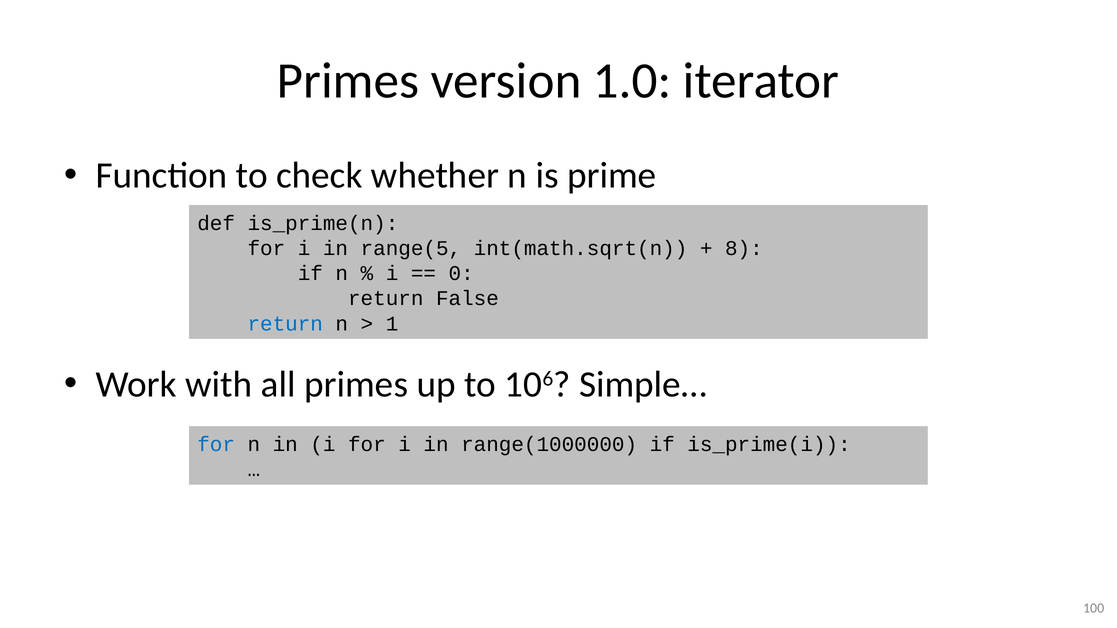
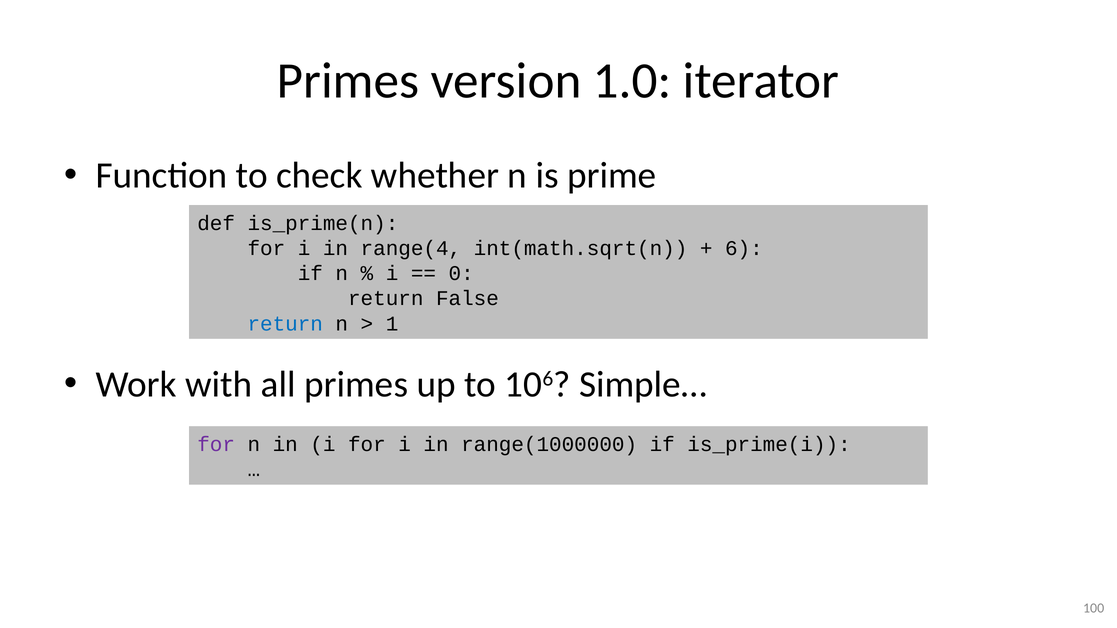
range(5: range(5 -> range(4
8: 8 -> 6
for at (216, 445) colour: blue -> purple
